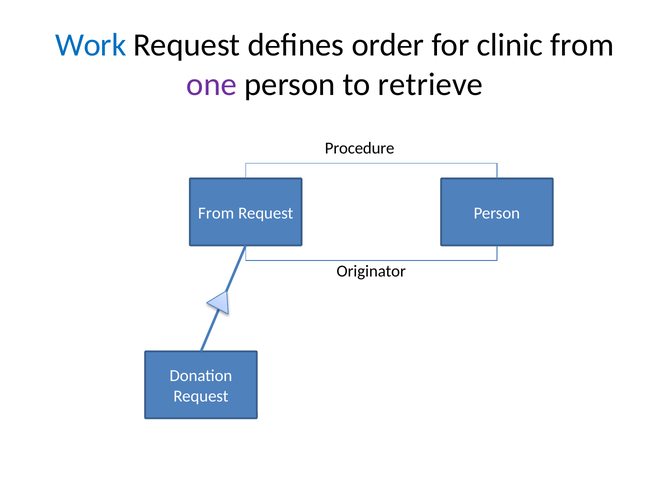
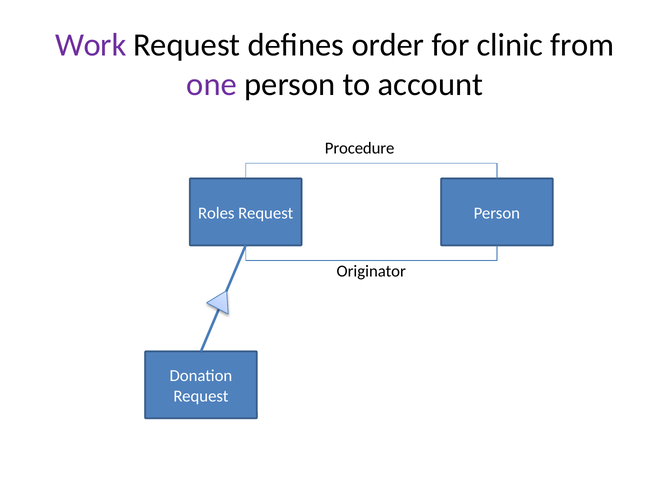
Work colour: blue -> purple
retrieve: retrieve -> account
From at (216, 213): From -> Roles
